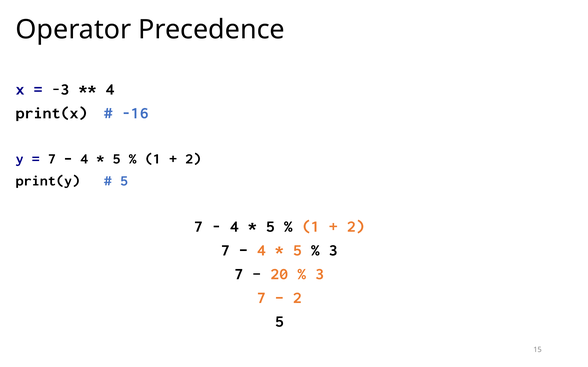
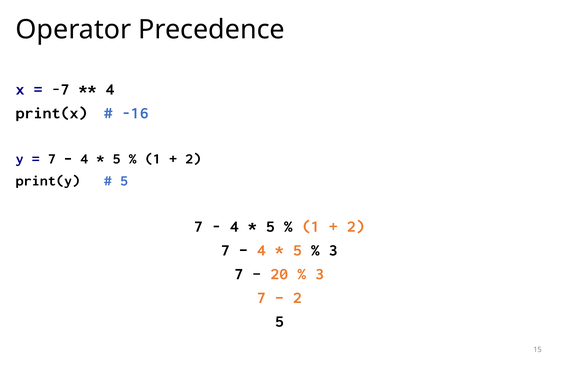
-3: -3 -> -7
